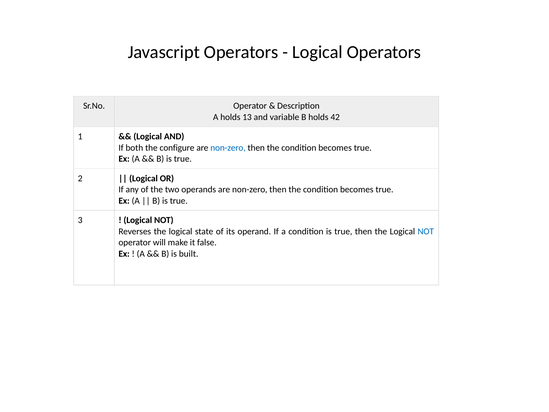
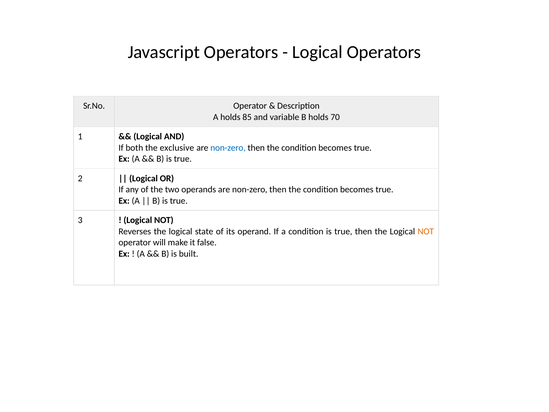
13: 13 -> 85
42: 42 -> 70
configure: configure -> exclusive
NOT at (426, 231) colour: blue -> orange
